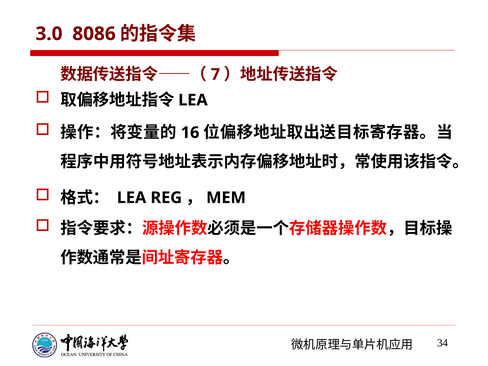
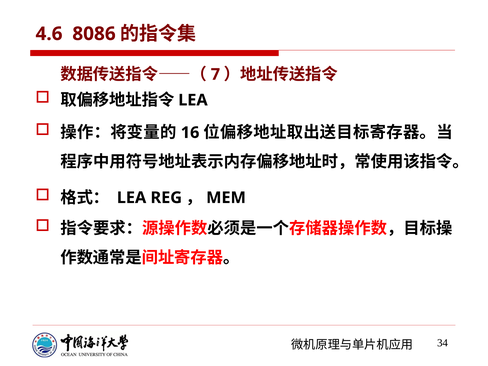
3.0: 3.0 -> 4.6
